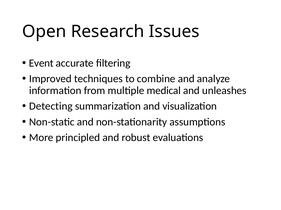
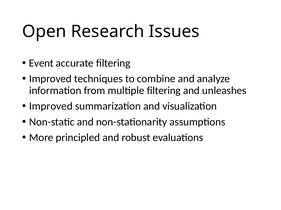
multiple medical: medical -> filtering
Detecting at (51, 107): Detecting -> Improved
